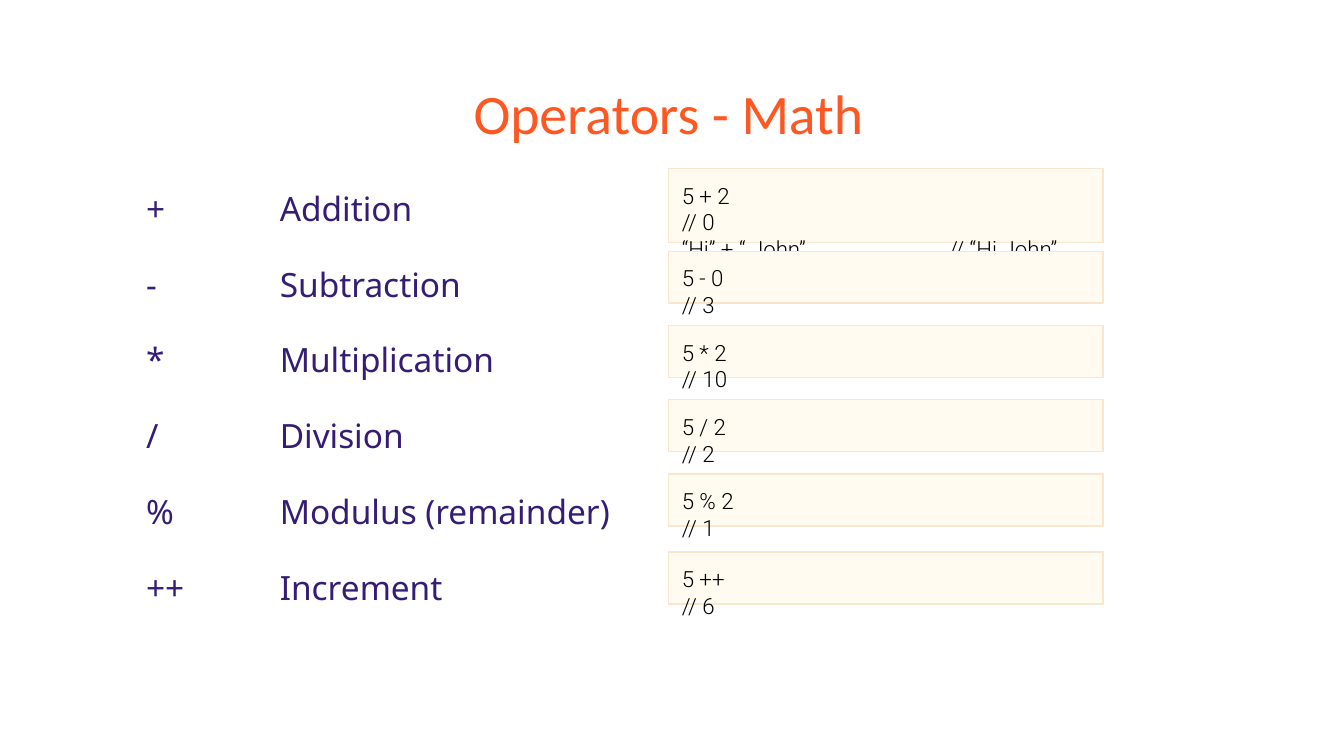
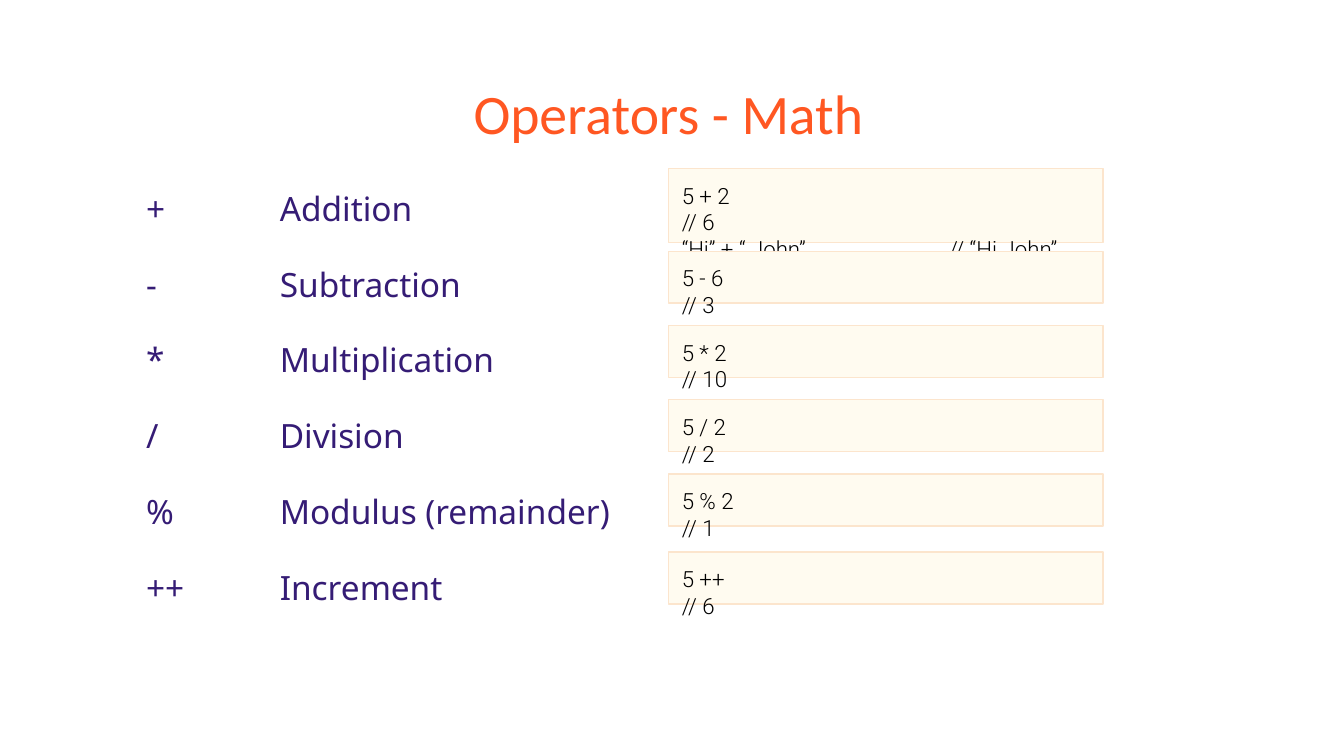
0 at (708, 223): 0 -> 6
0 at (717, 280): 0 -> 6
